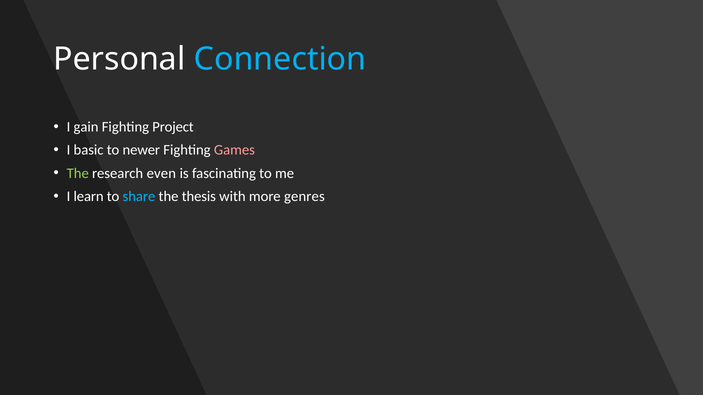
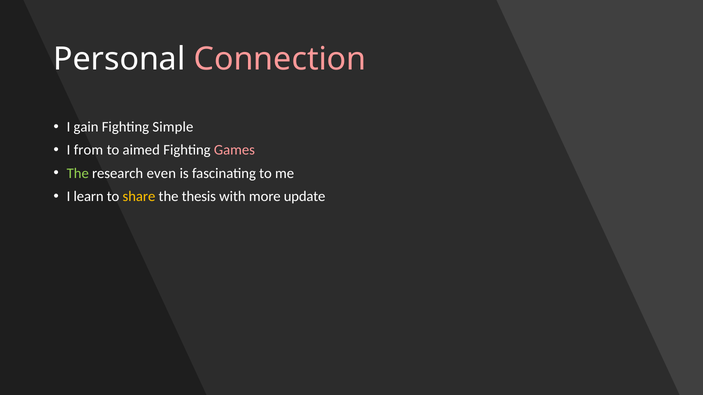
Connection colour: light blue -> pink
Project: Project -> Simple
basic: basic -> from
newer: newer -> aimed
share colour: light blue -> yellow
genres: genres -> update
